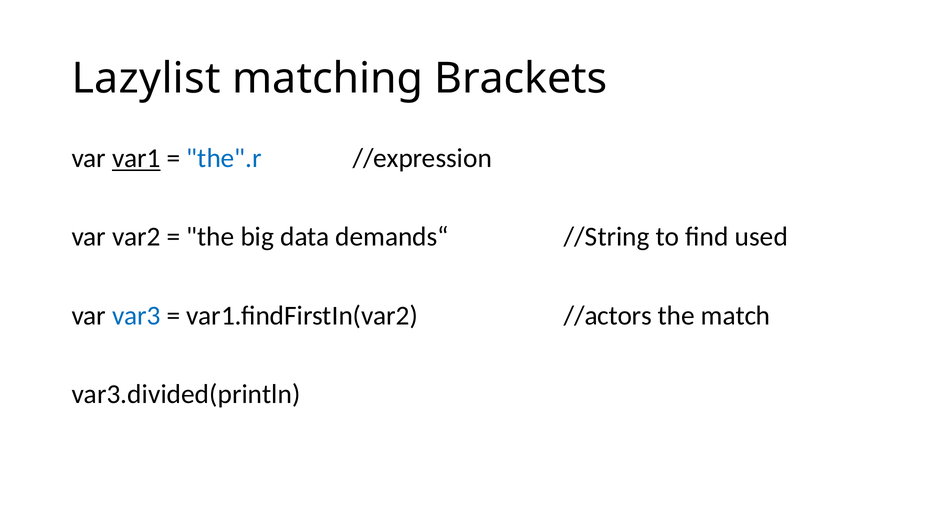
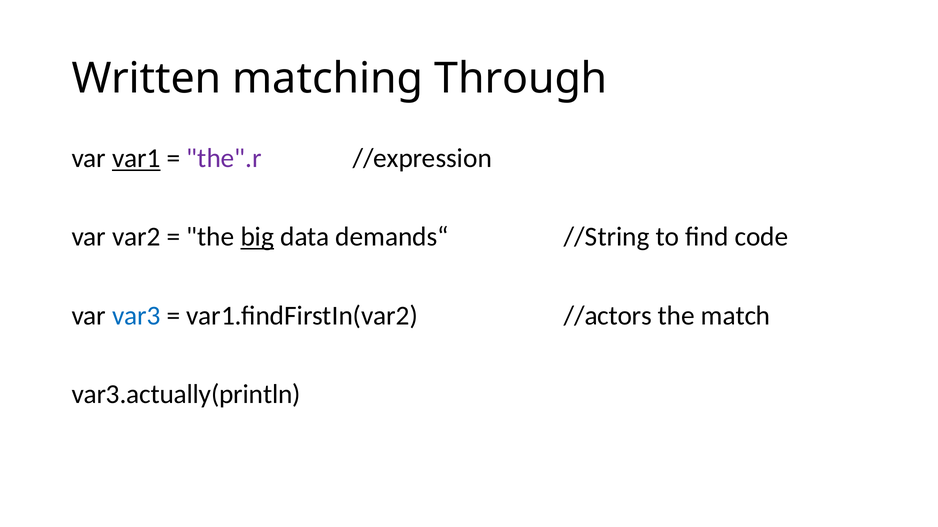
Lazylist: Lazylist -> Written
Brackets: Brackets -> Through
the".r colour: blue -> purple
big underline: none -> present
used: used -> code
var3.divided(println: var3.divided(println -> var3.actually(println
